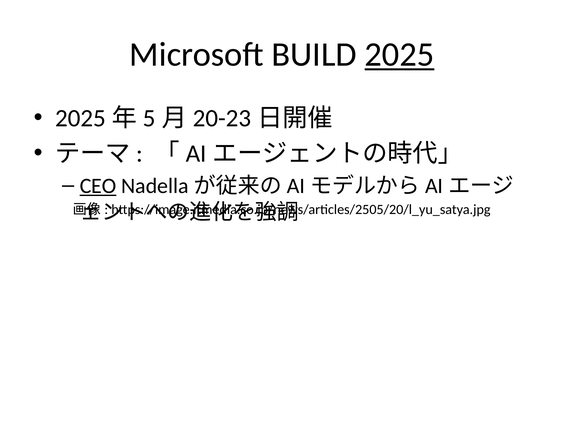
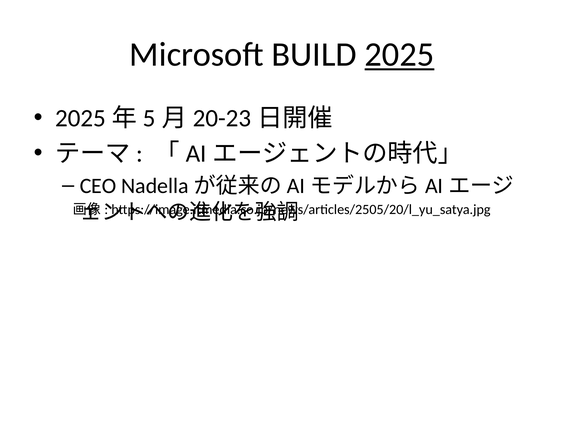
CEO underline: present -> none
